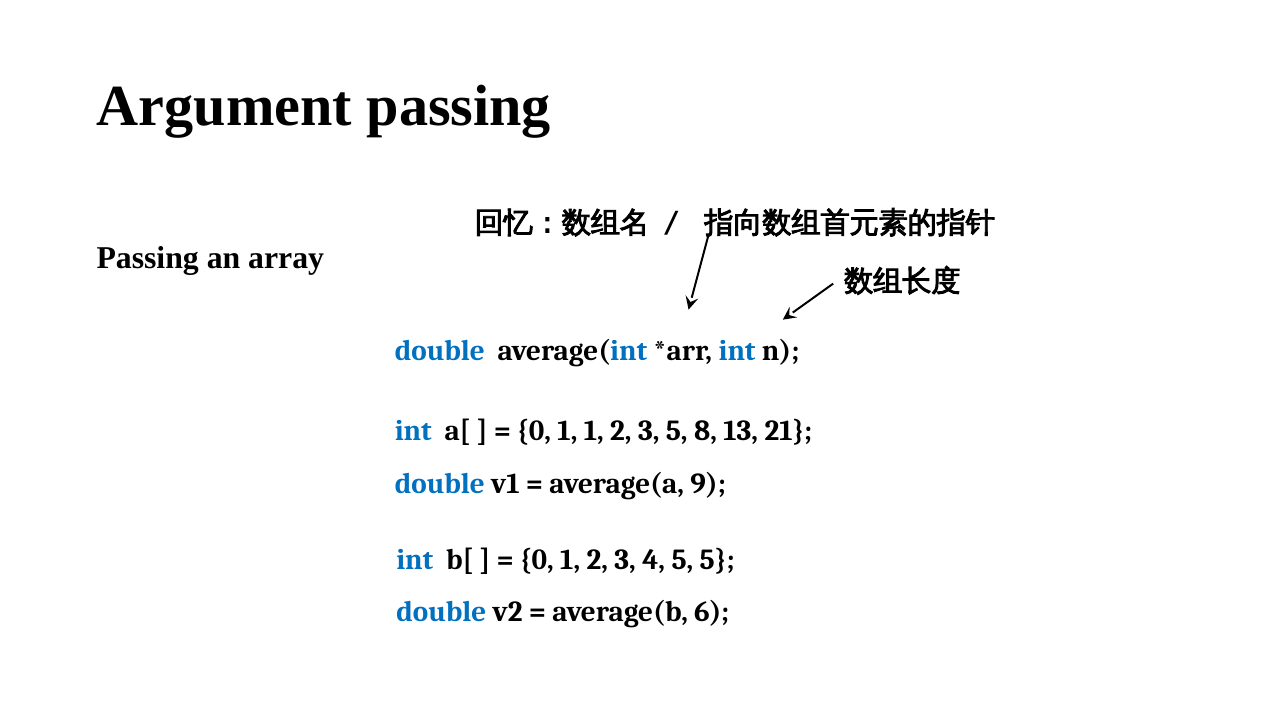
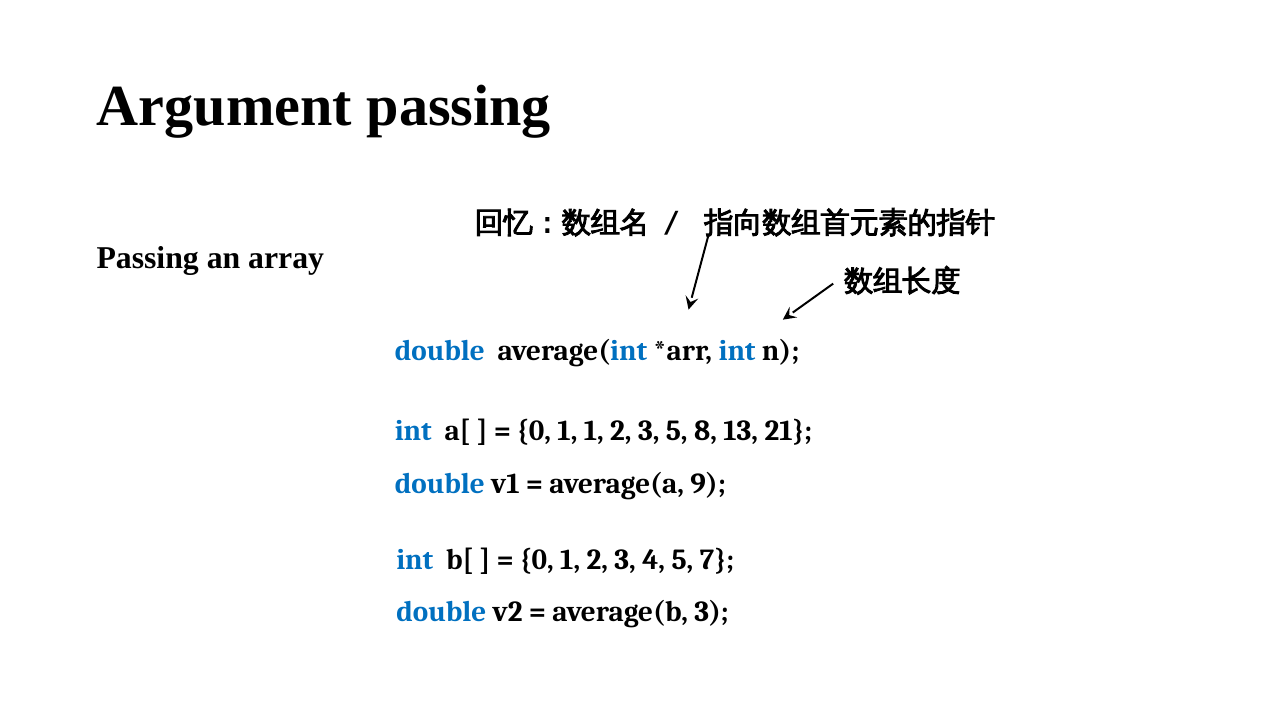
5 5: 5 -> 7
average(b 6: 6 -> 3
